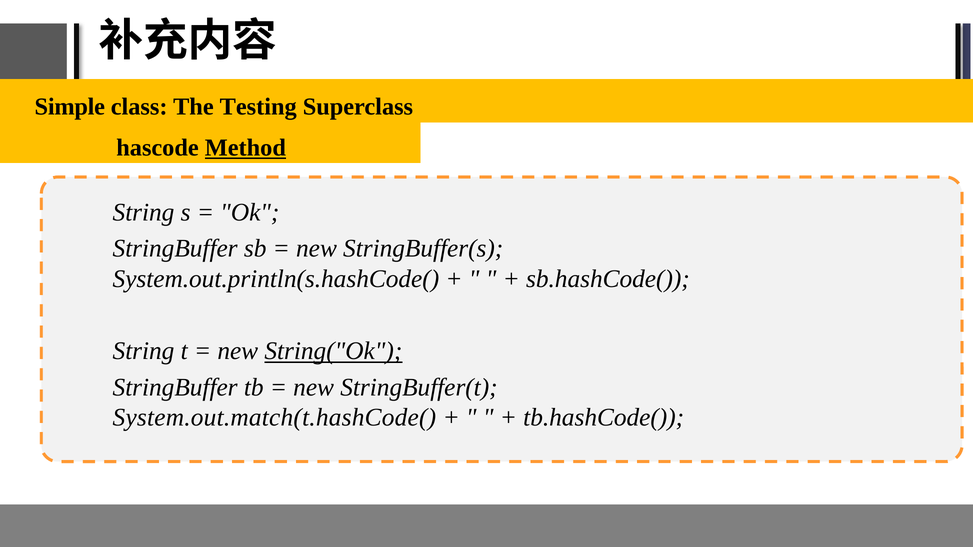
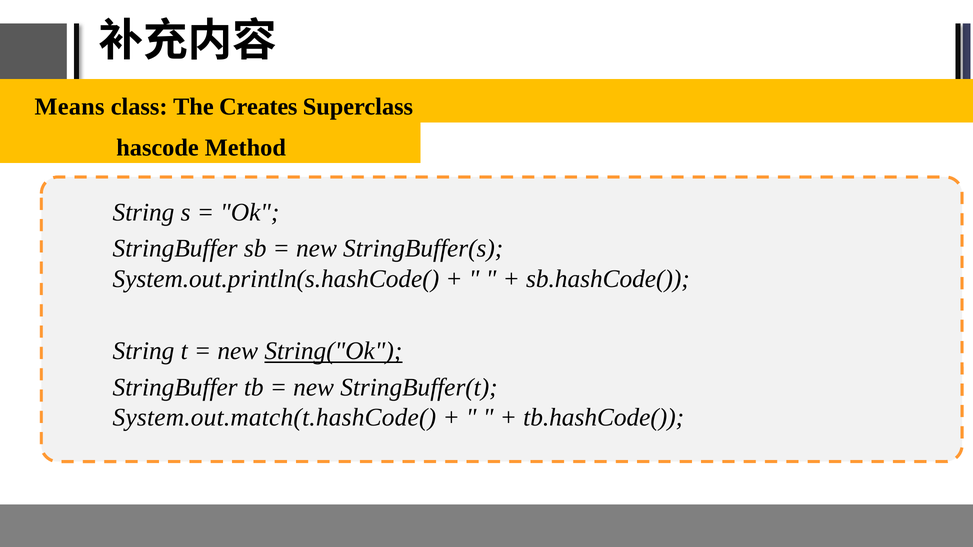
Simple: Simple -> Means
Testing: Testing -> Creates
Method underline: present -> none
